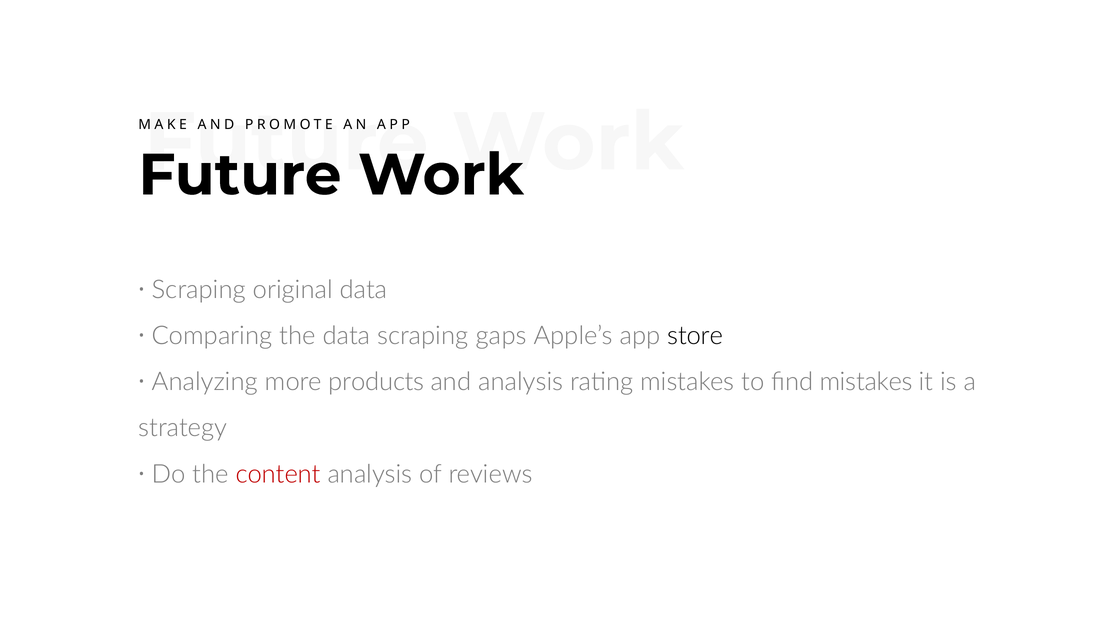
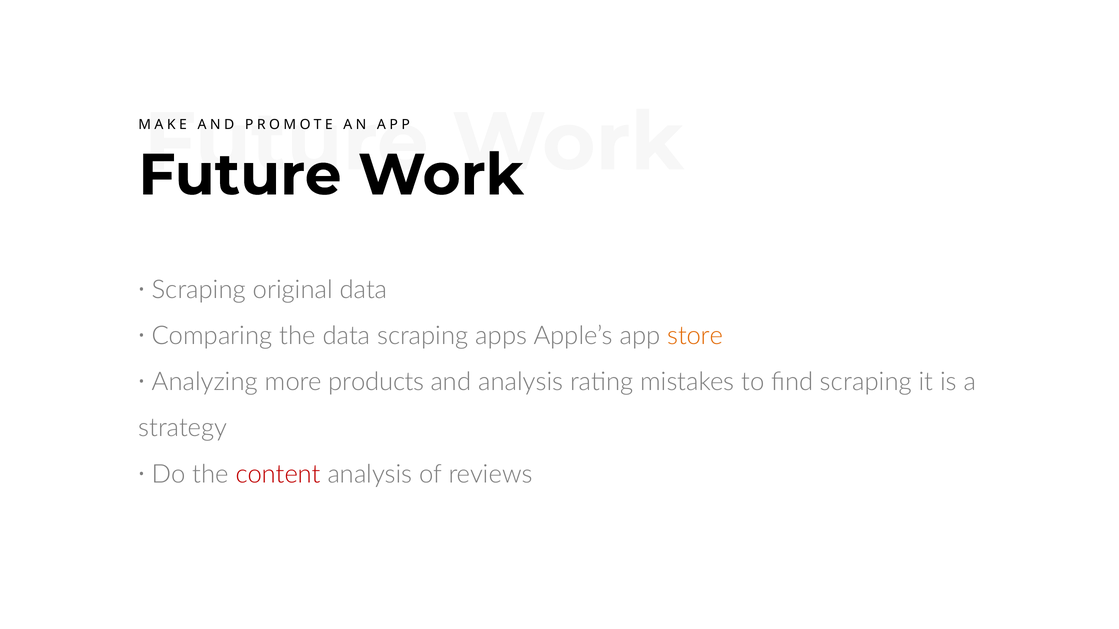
gaps: gaps -> apps
store colour: black -> orange
find mistakes: mistakes -> scraping
